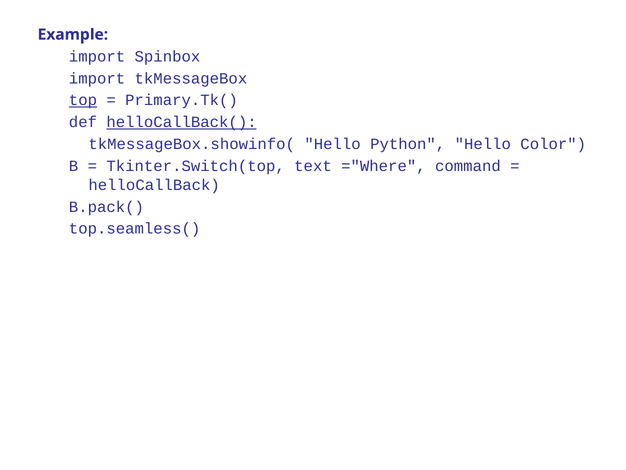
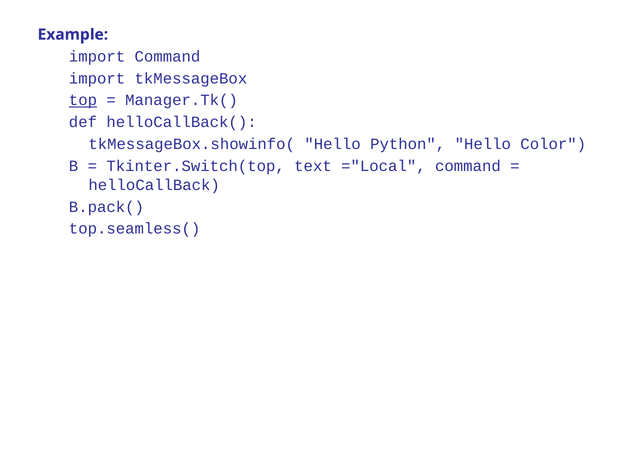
import Spinbox: Spinbox -> Command
Primary.Tk(: Primary.Tk( -> Manager.Tk(
helloCallBack( underline: present -> none
="Where: ="Where -> ="Local
